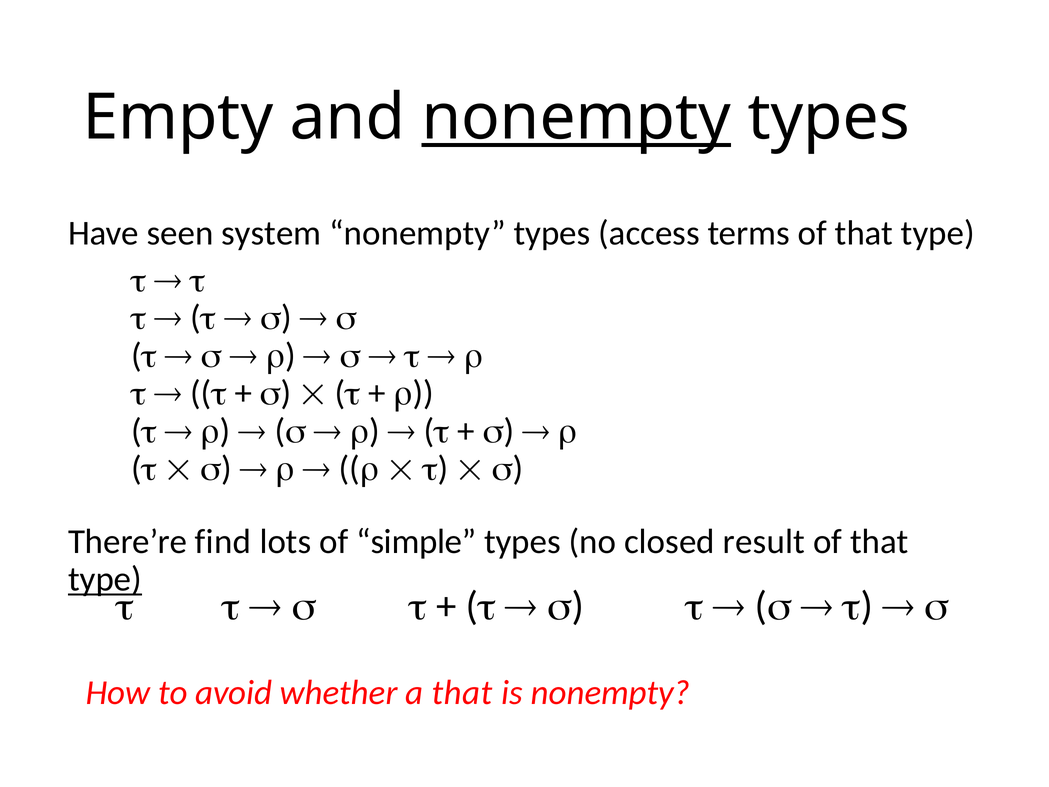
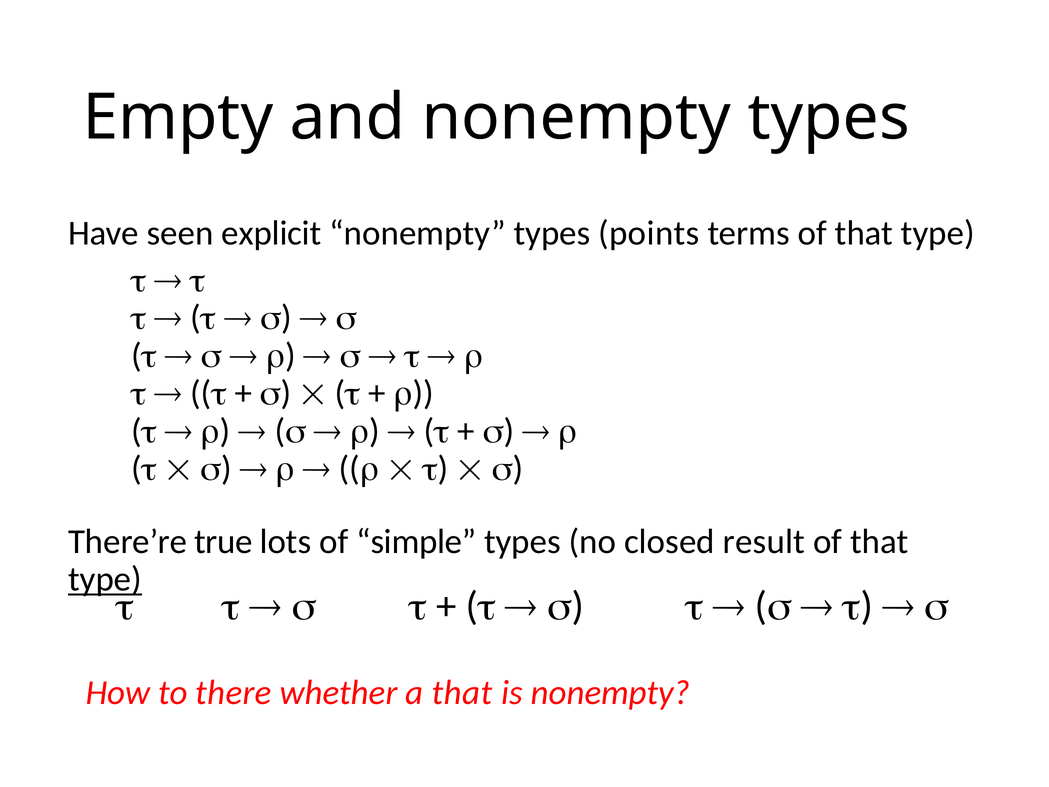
nonempty at (576, 118) underline: present -> none
system: system -> explicit
access: access -> points
find: find -> true
avoid: avoid -> there
